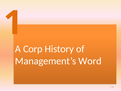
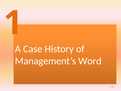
Corp: Corp -> Case
